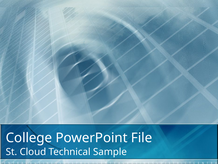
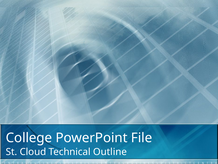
Sample: Sample -> Outline
